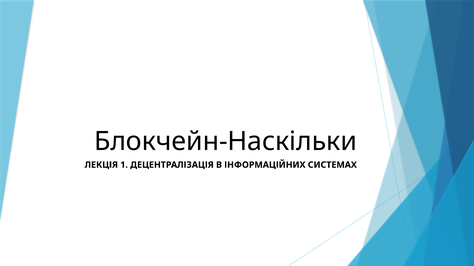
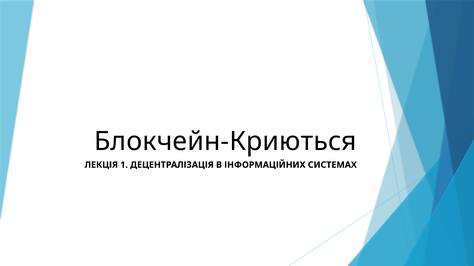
Блокчейн-Наскільки: Блокчейн-Наскільки -> Блокчейн-Криються
